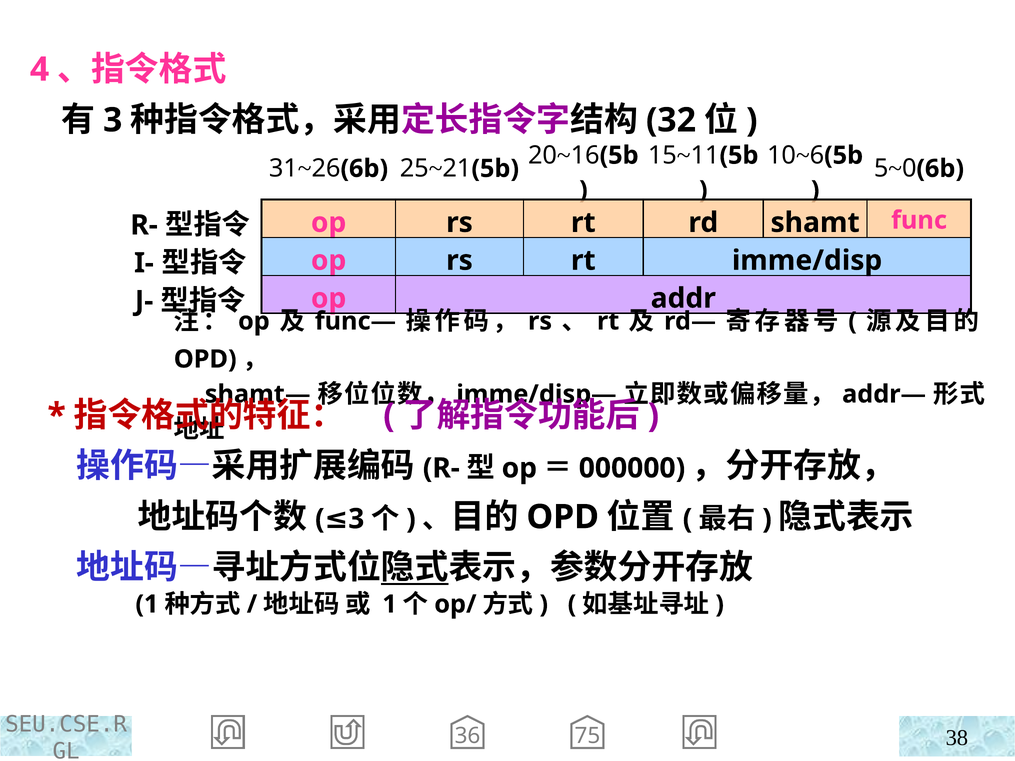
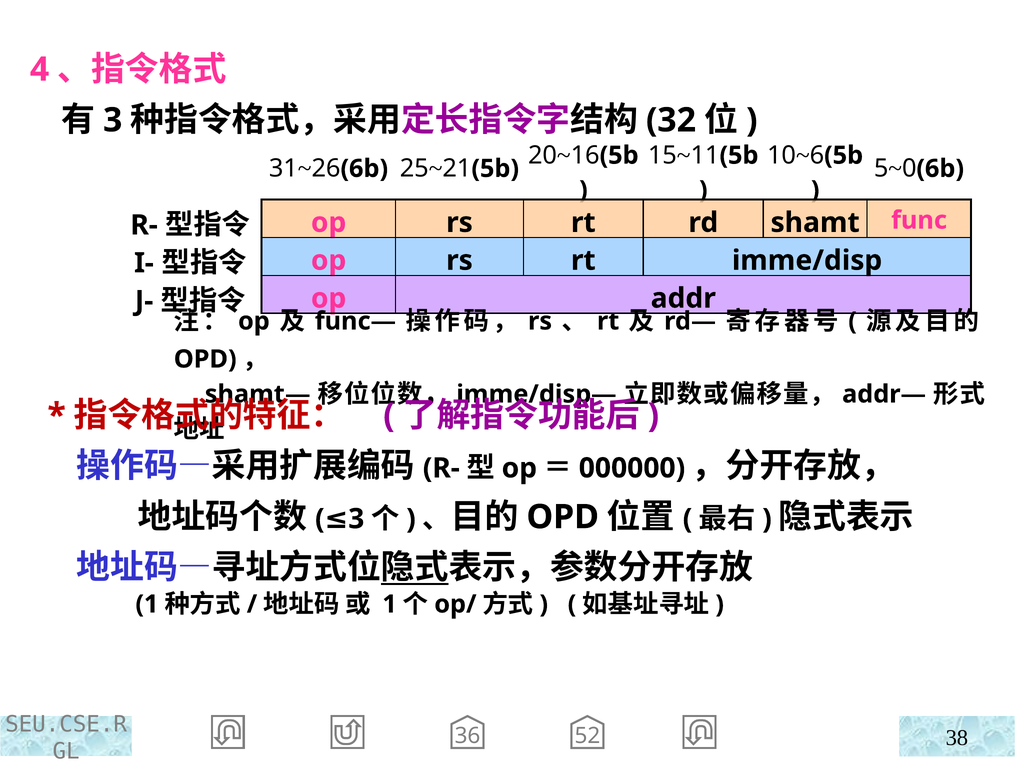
75: 75 -> 52
